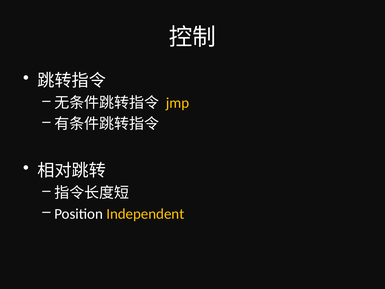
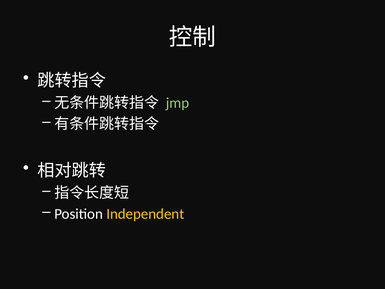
jmp colour: yellow -> light green
